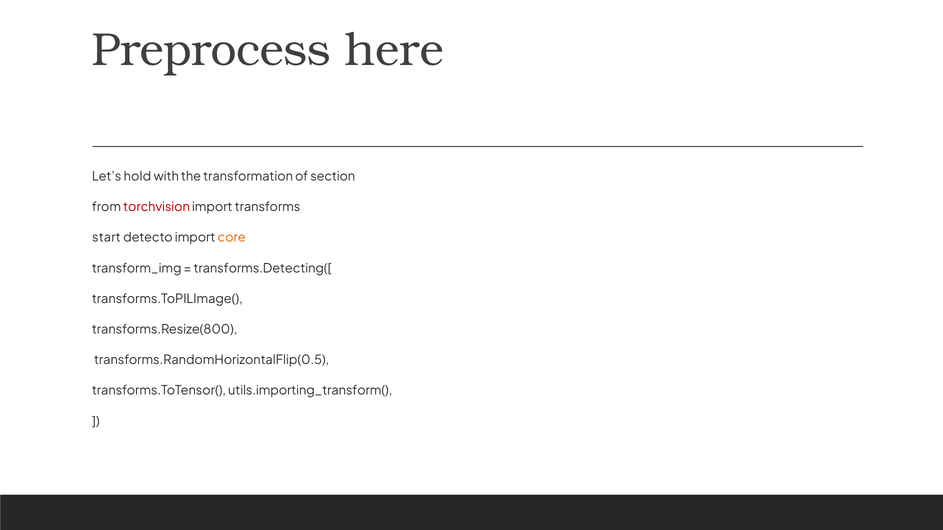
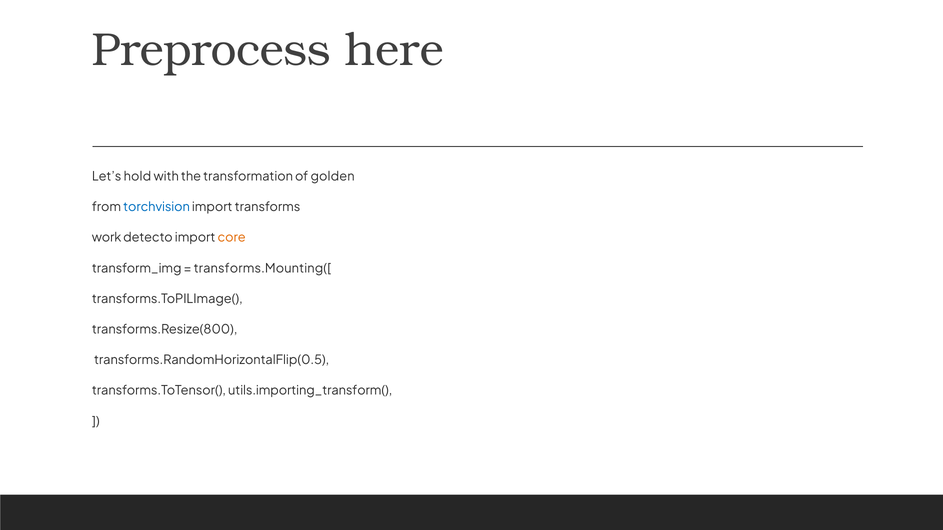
section: section -> golden
torchvision colour: red -> blue
start: start -> work
transforms.Detecting([: transforms.Detecting([ -> transforms.Mounting([
